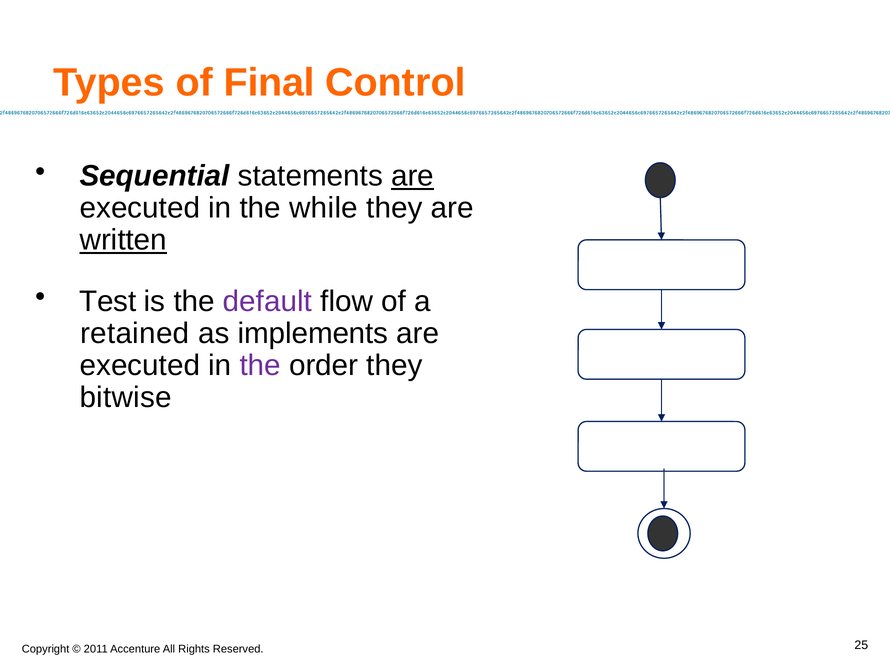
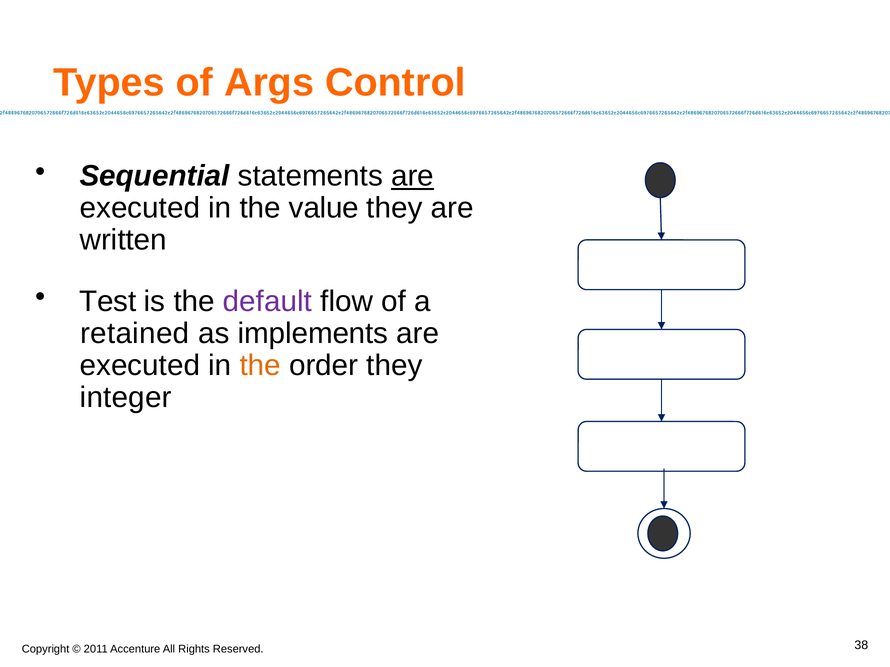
Final: Final -> Args
while: while -> value
written underline: present -> none
the at (260, 366) colour: purple -> orange
bitwise: bitwise -> integer
25: 25 -> 38
